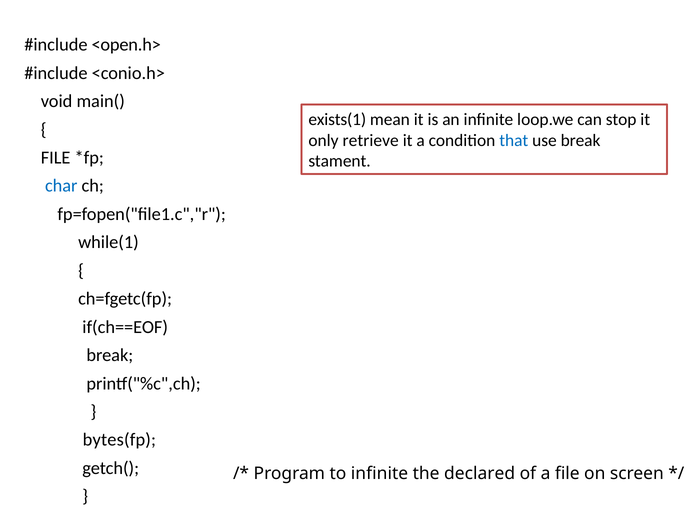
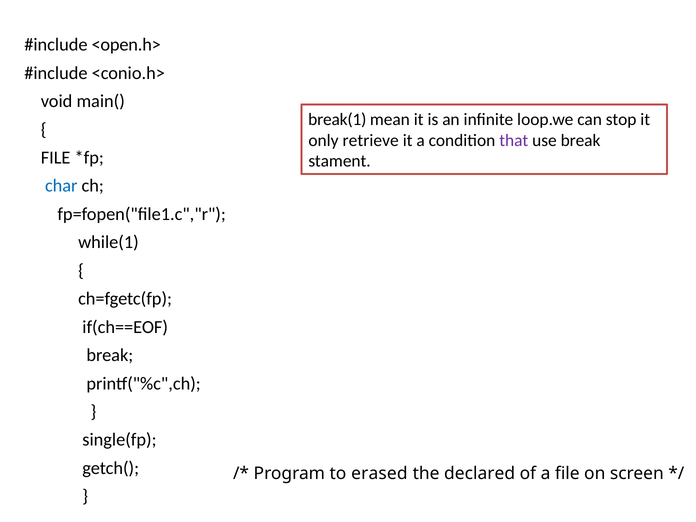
exists(1: exists(1 -> break(1
that colour: blue -> purple
bytes(fp: bytes(fp -> single(fp
to infinite: infinite -> erased
